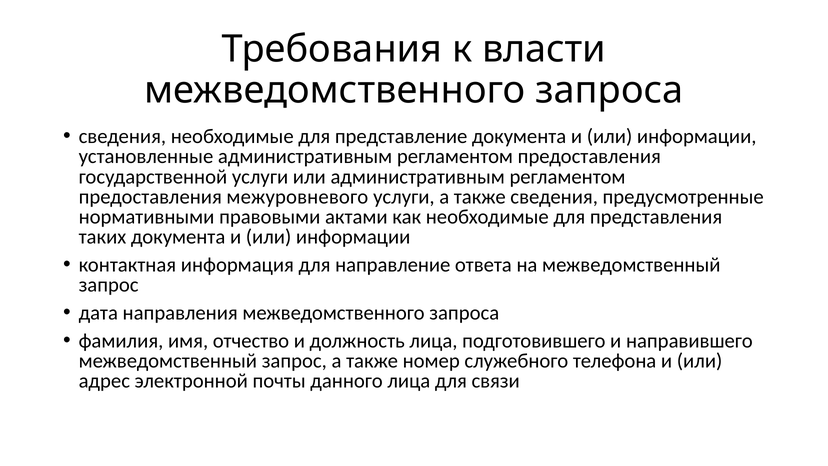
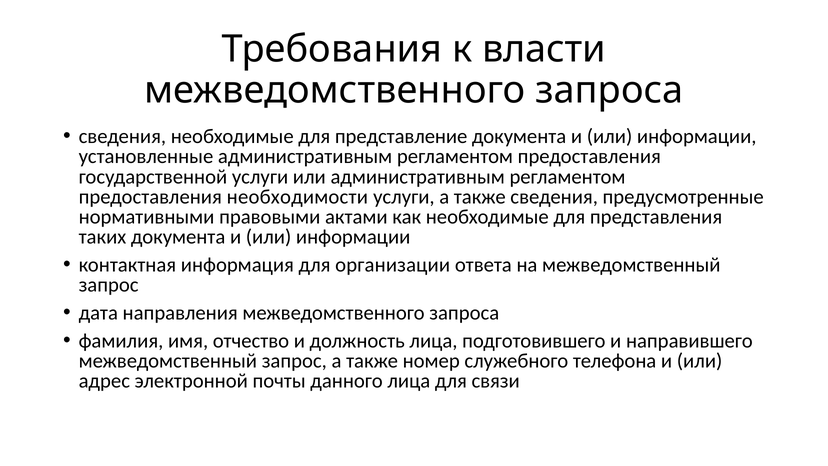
межуровневого: межуровневого -> необходимости
направление: направление -> организации
